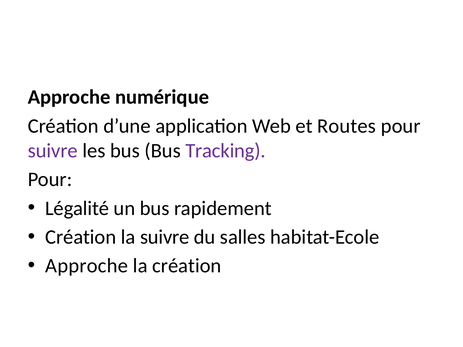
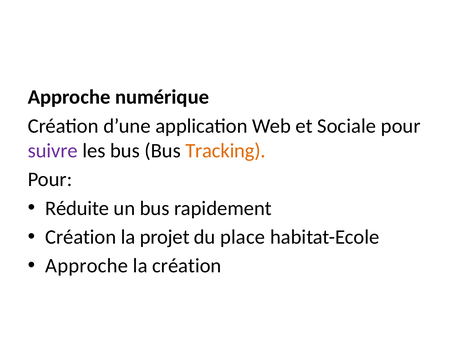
Routes: Routes -> Sociale
Tracking colour: purple -> orange
Légalité: Légalité -> Réduite
la suivre: suivre -> projet
salles: salles -> place
